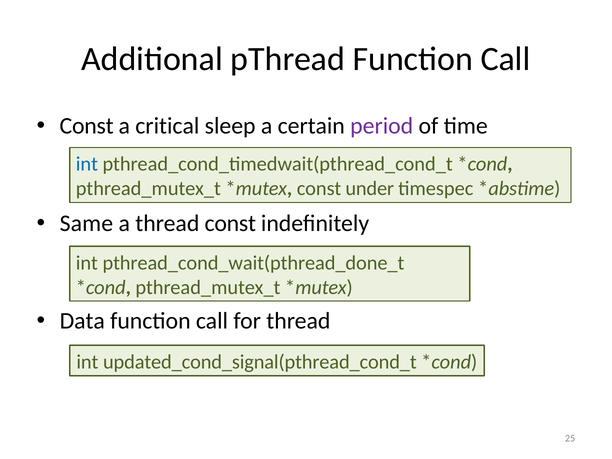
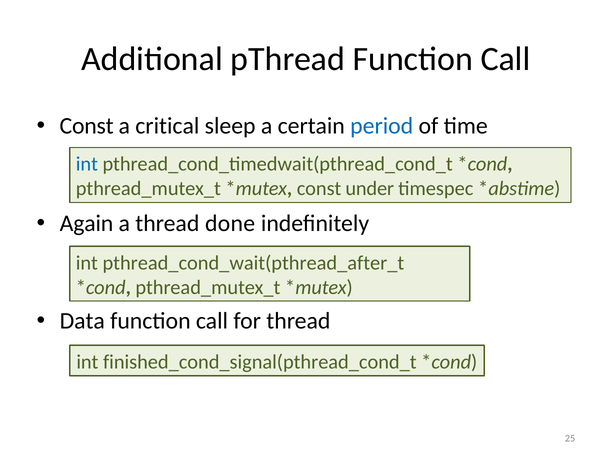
period colour: purple -> blue
Same: Same -> Again
thread const: const -> done
pthread_cond_wait(pthread_done_t: pthread_cond_wait(pthread_done_t -> pthread_cond_wait(pthread_after_t
updated_cond_signal(pthread_cond_t: updated_cond_signal(pthread_cond_t -> finished_cond_signal(pthread_cond_t
